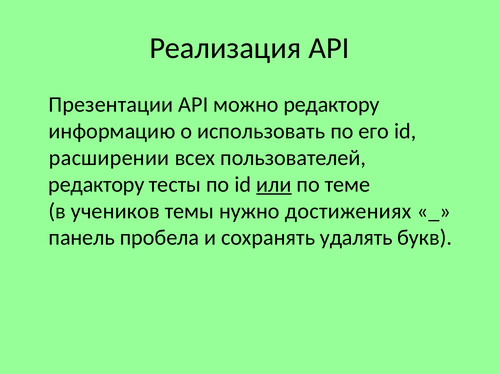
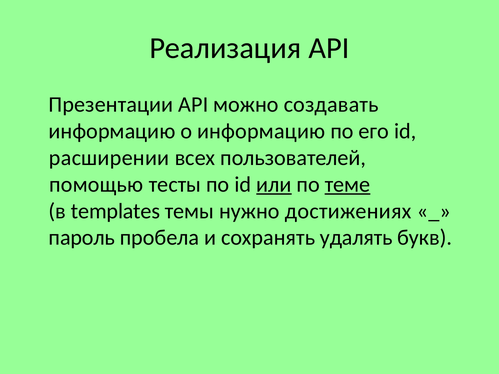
можно редактору: редактору -> создавать
о использовать: использовать -> информацию
редактору at (96, 185): редактору -> помощью
теме underline: none -> present
учеников: учеников -> templates
панель: панель -> пароль
